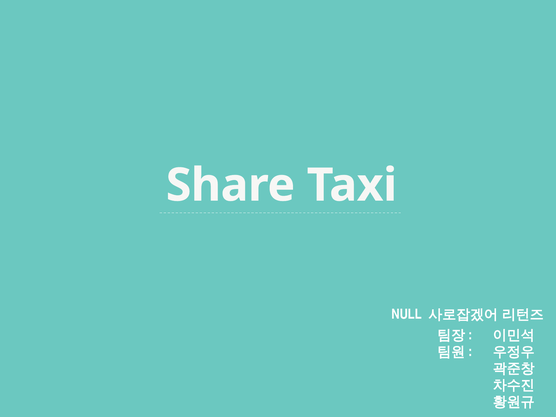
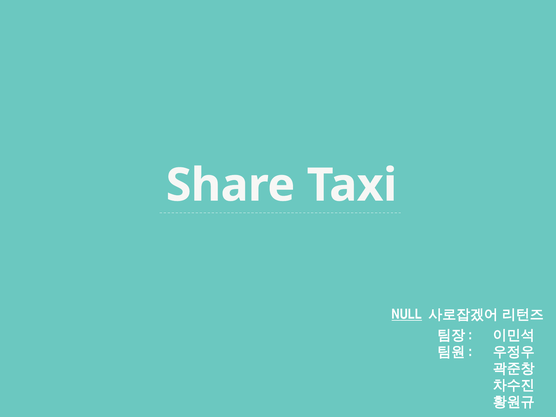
NULL underline: none -> present
